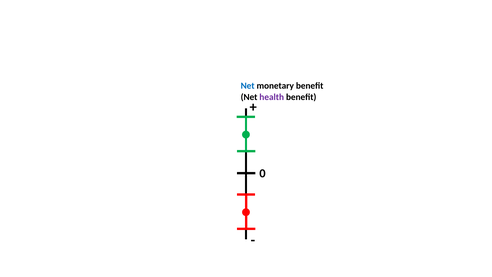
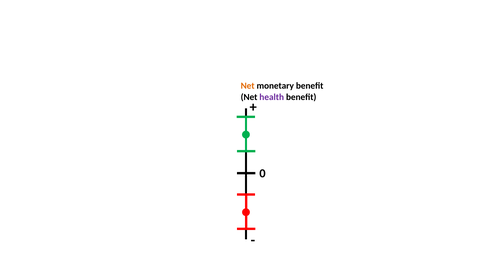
Net at (248, 86) colour: blue -> orange
